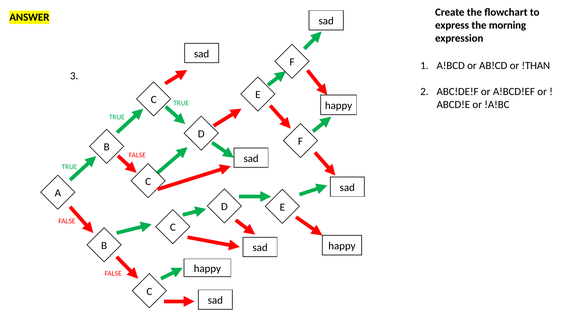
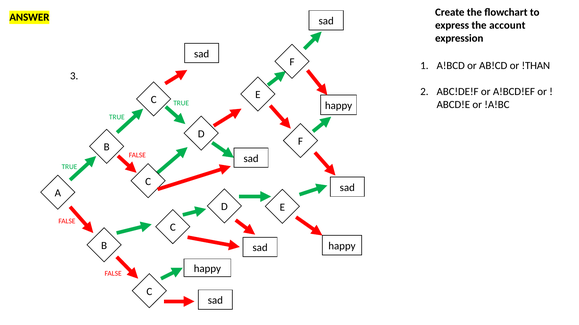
morning: morning -> account
